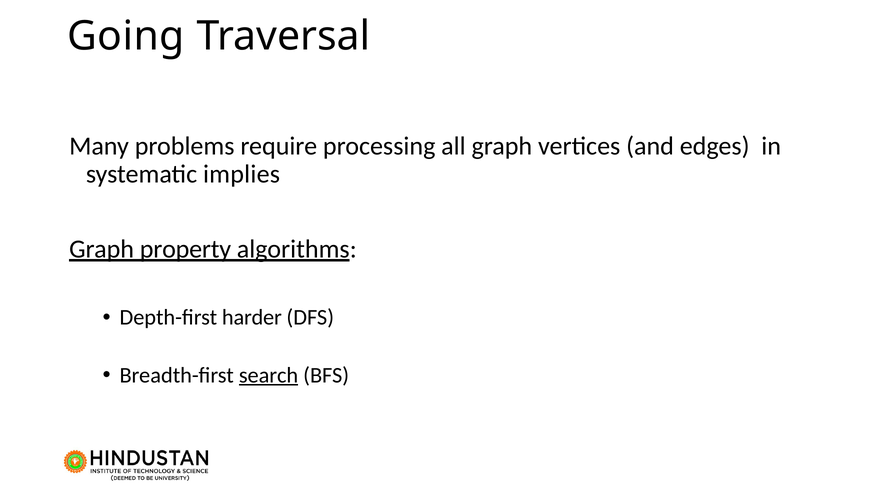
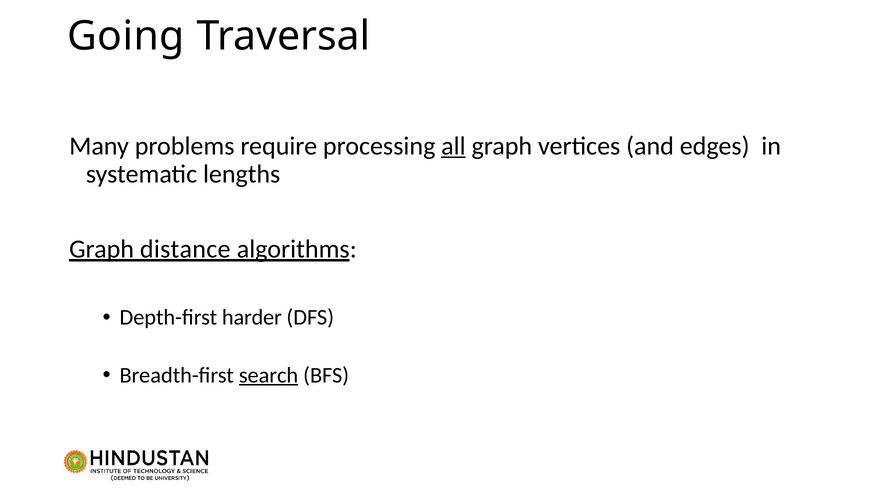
all underline: none -> present
implies: implies -> lengths
property: property -> distance
